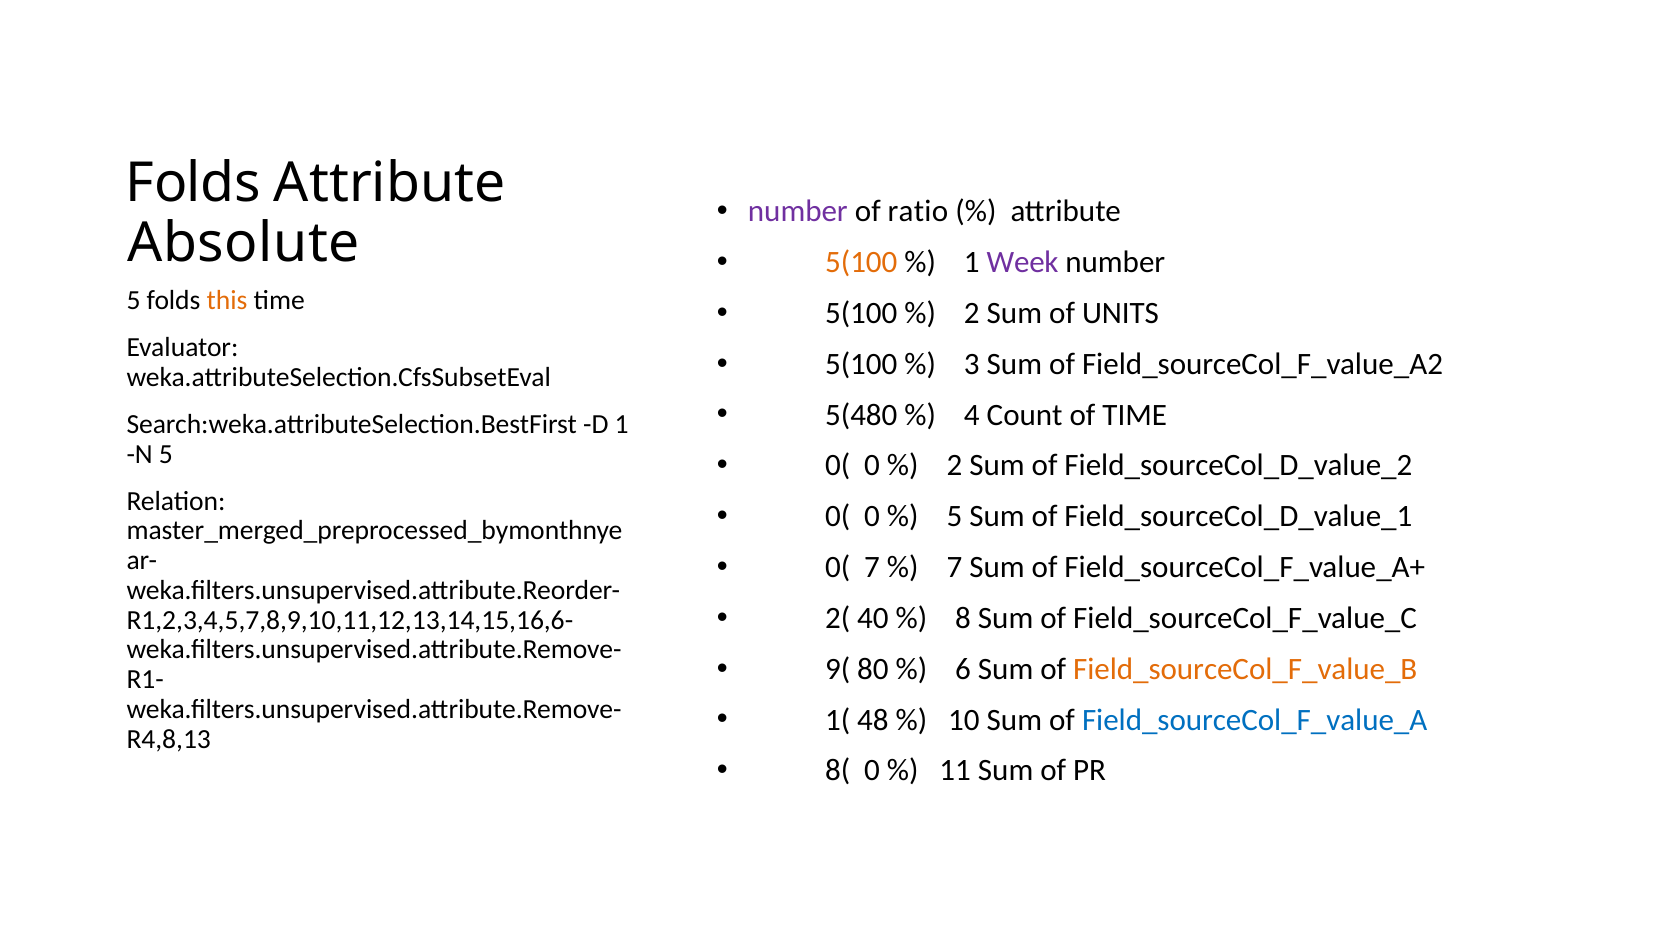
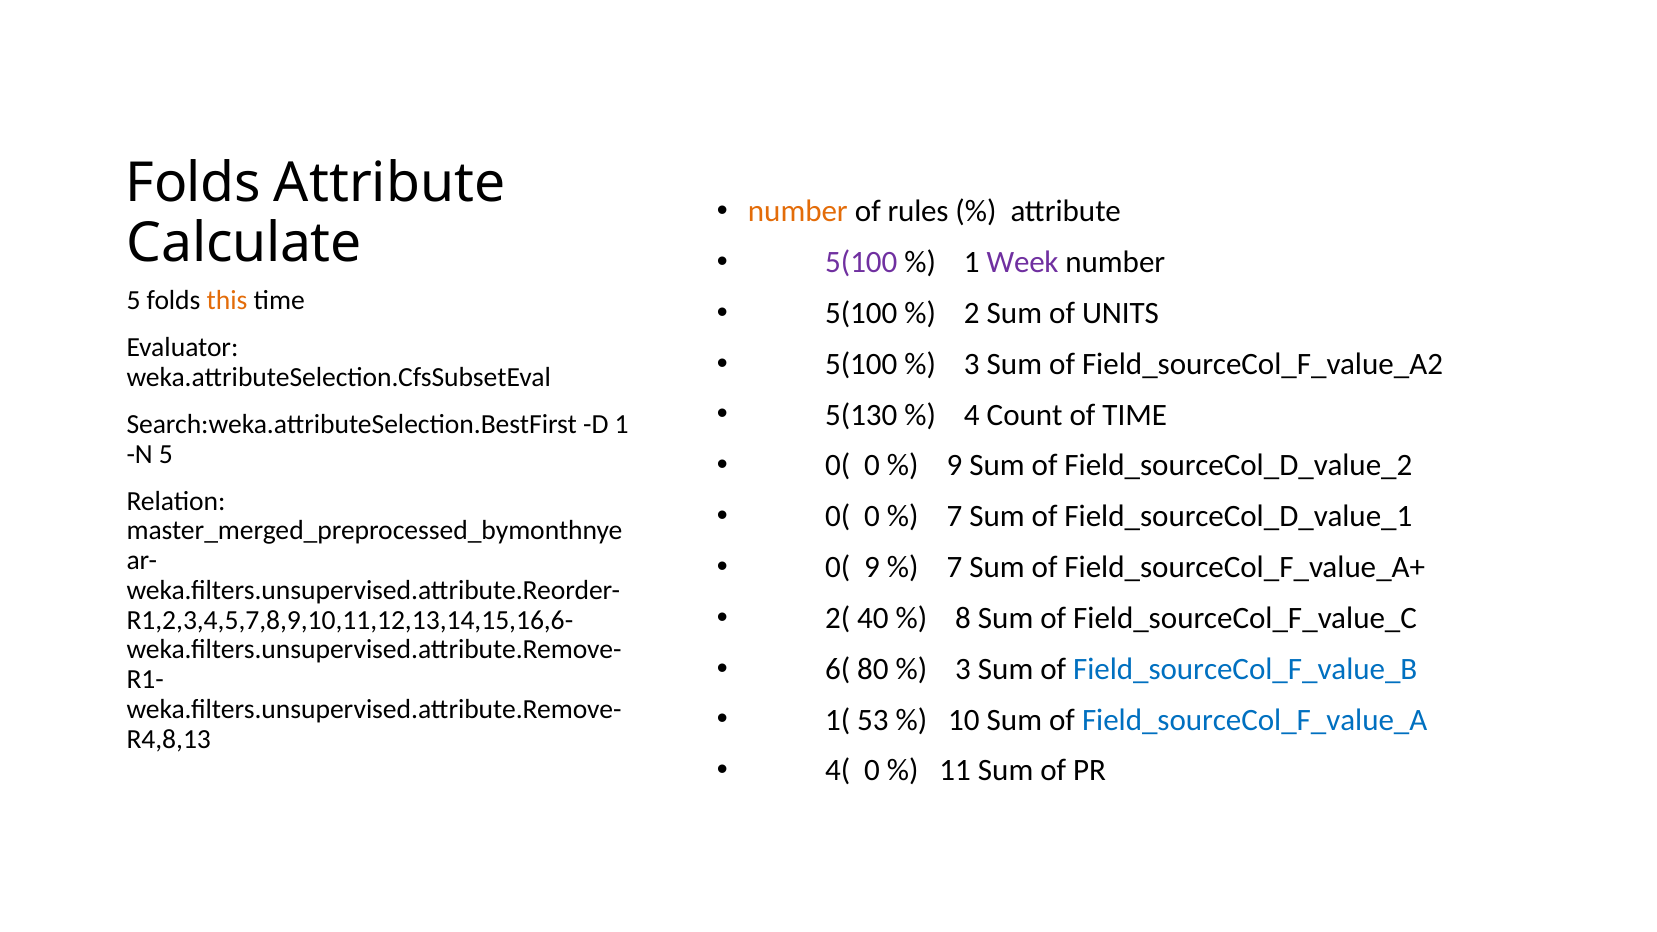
number at (798, 212) colour: purple -> orange
ratio: ratio -> rules
Absolute: Absolute -> Calculate
5(100 at (861, 262) colour: orange -> purple
5(480: 5(480 -> 5(130
2 at (954, 466): 2 -> 9
5 at (954, 517): 5 -> 7
0( 7: 7 -> 9
9(: 9( -> 6(
6 at (963, 669): 6 -> 3
Field_sourceCol_F_value_B colour: orange -> blue
48: 48 -> 53
8(: 8( -> 4(
